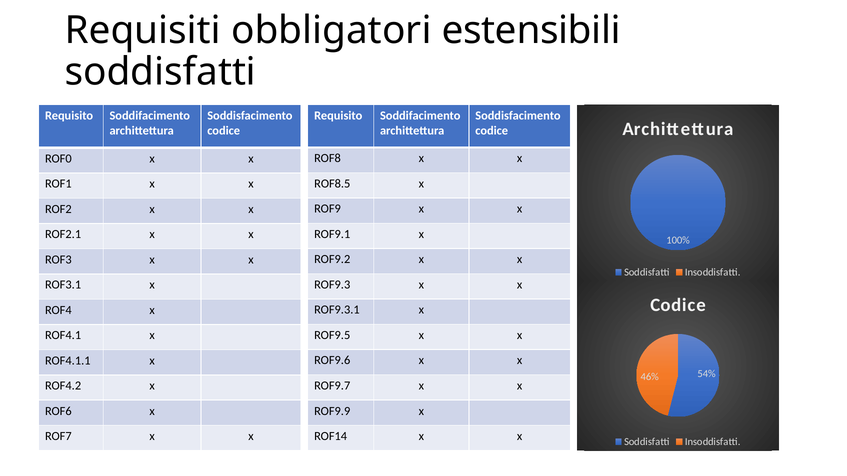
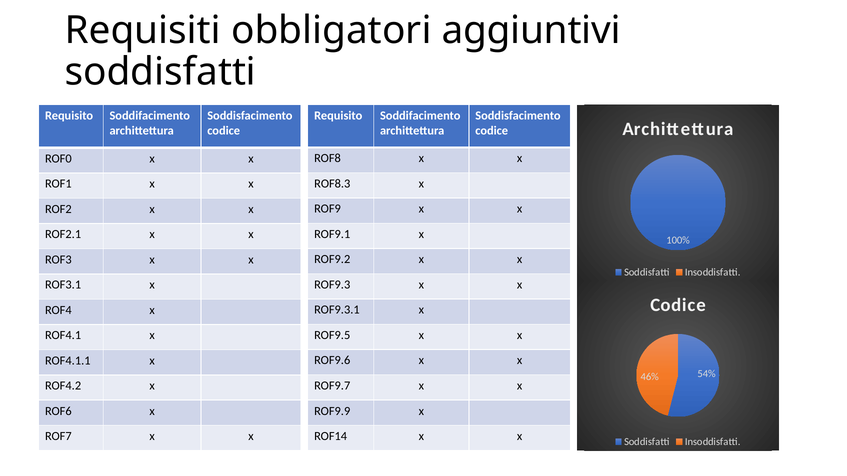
estensibili: estensibili -> aggiuntivi
ROF8.5: ROF8.5 -> ROF8.3
